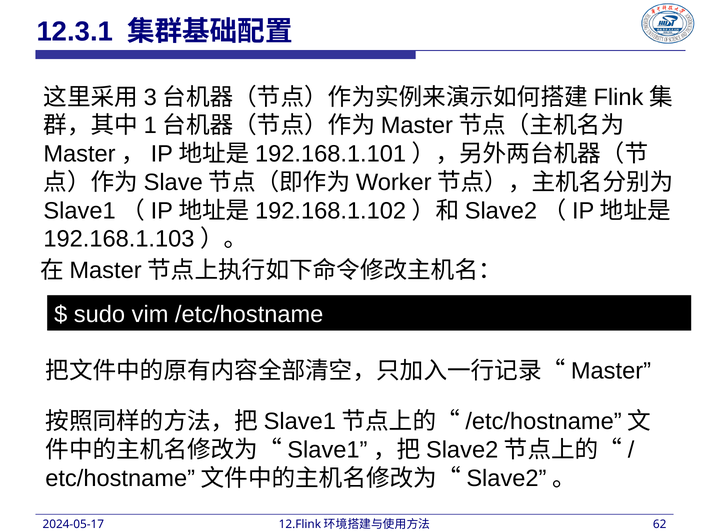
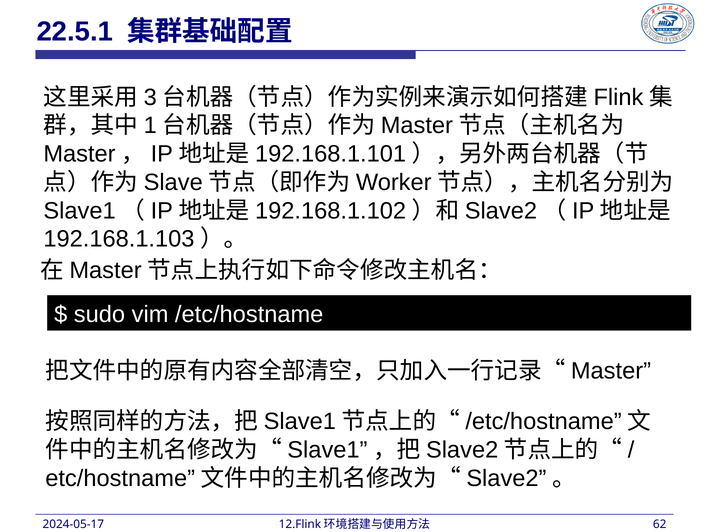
12.3.1: 12.3.1 -> 22.5.1
